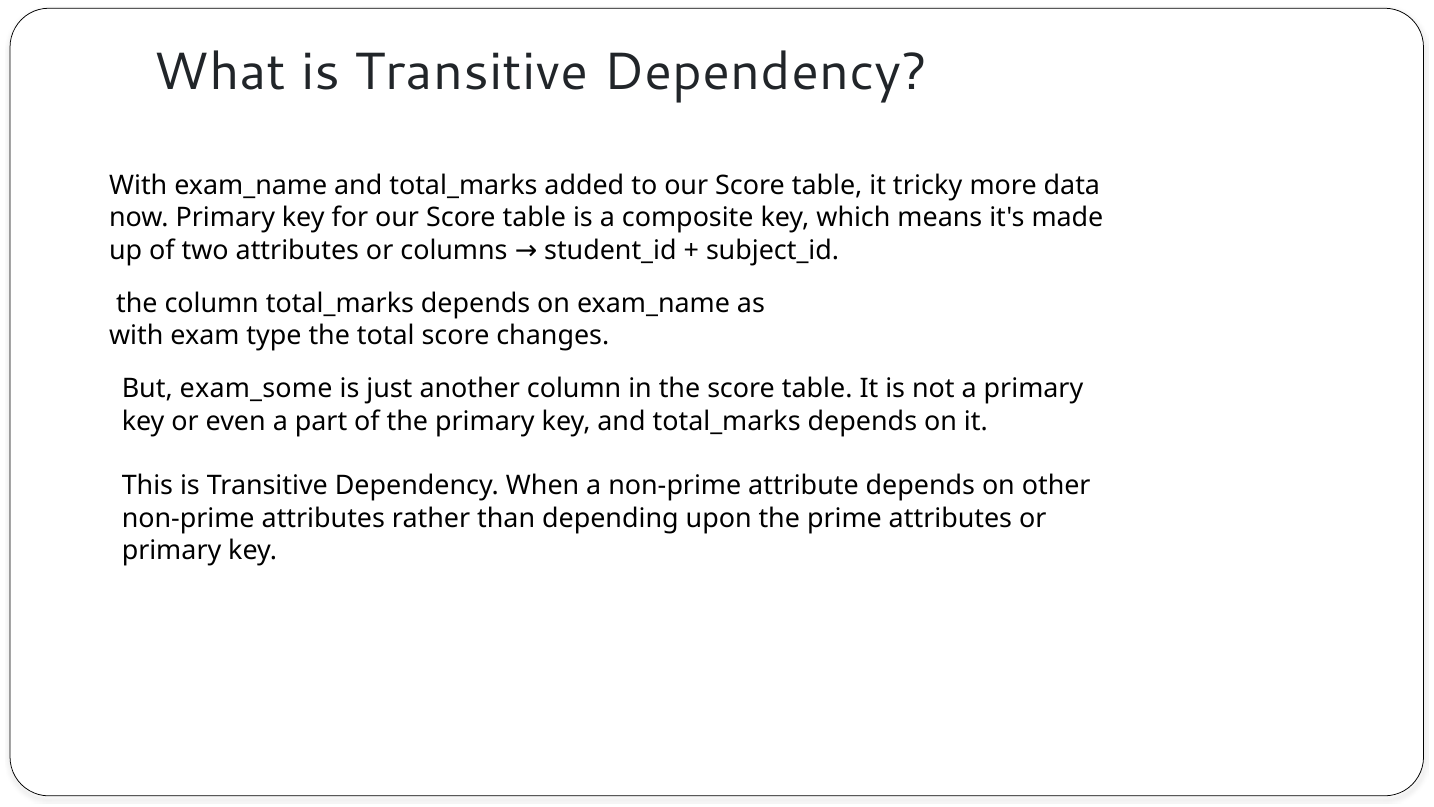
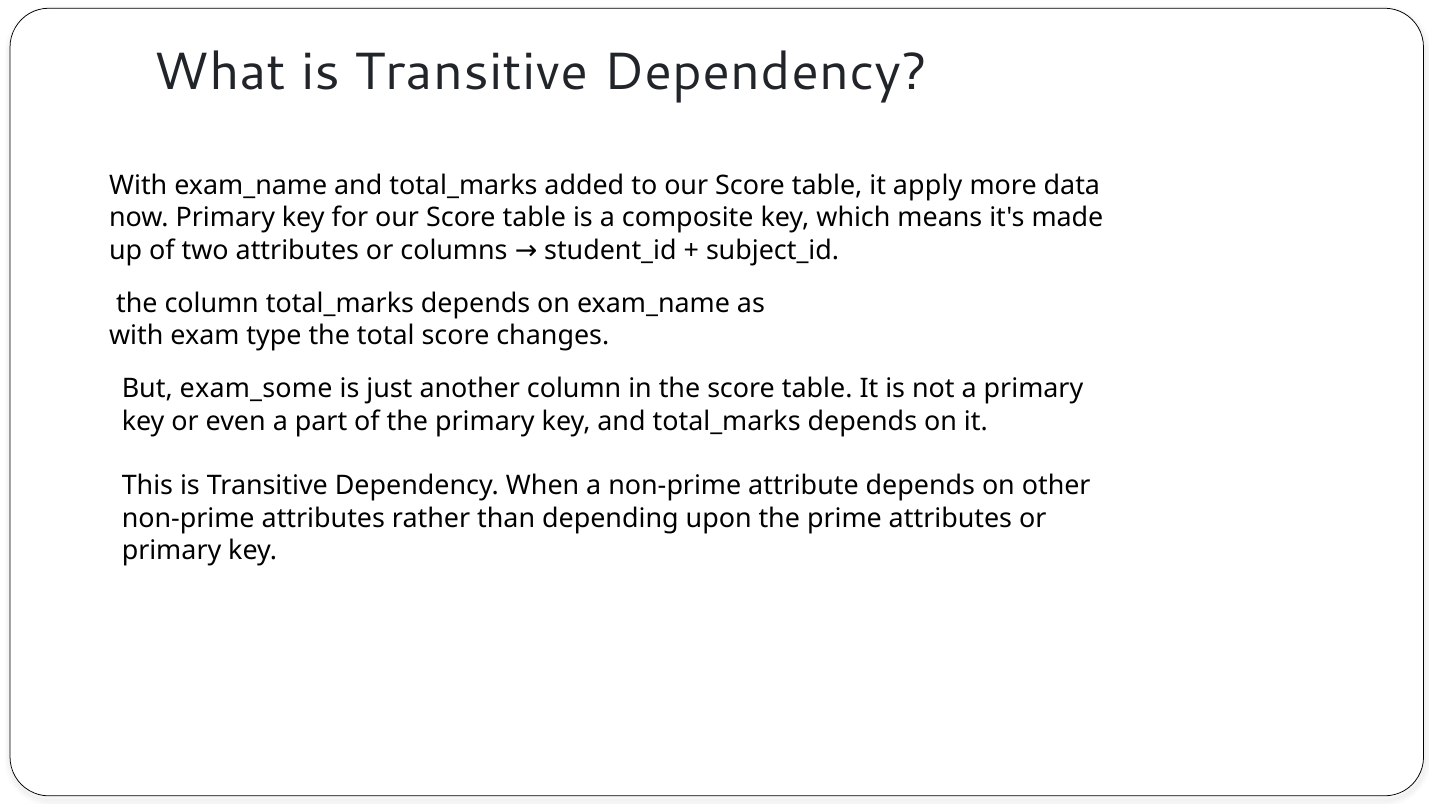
tricky: tricky -> apply
